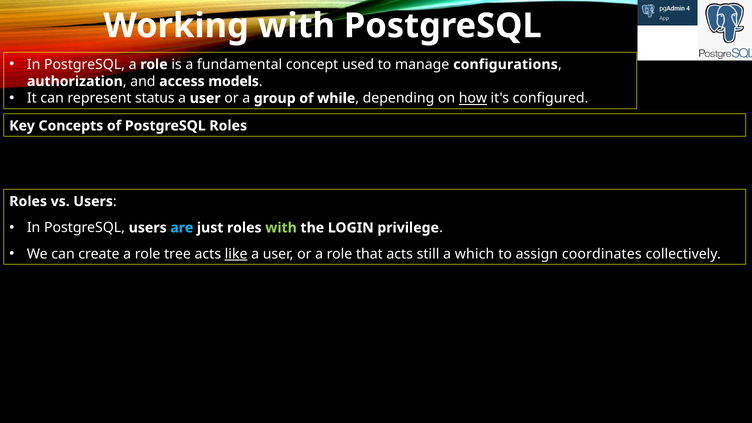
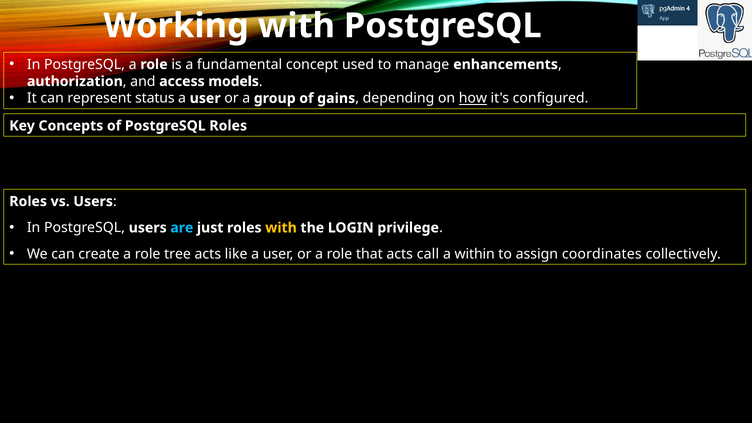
configurations: configurations -> enhancements
while: while -> gains
with at (281, 228) colour: light green -> yellow
like underline: present -> none
still: still -> call
which: which -> within
